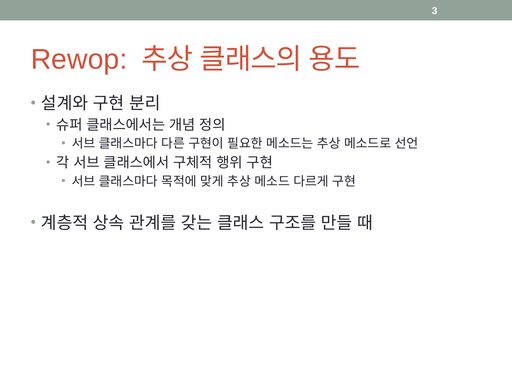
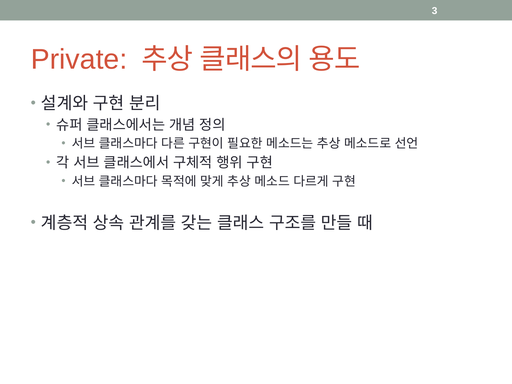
Rewop: Rewop -> Private
